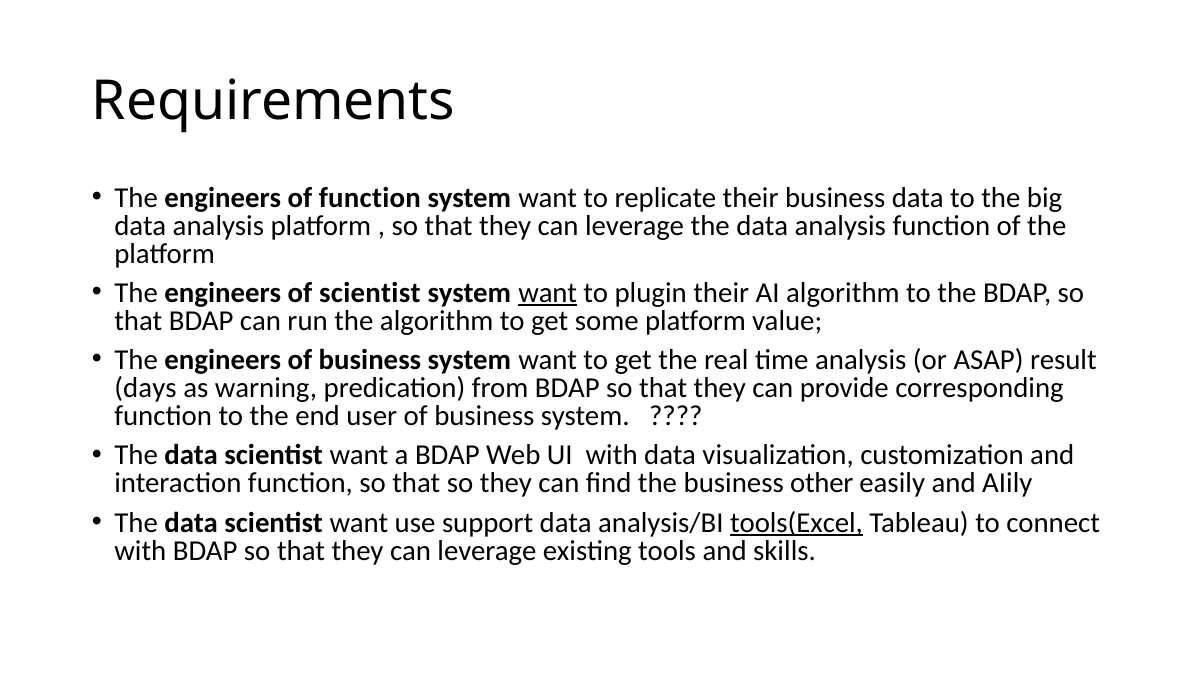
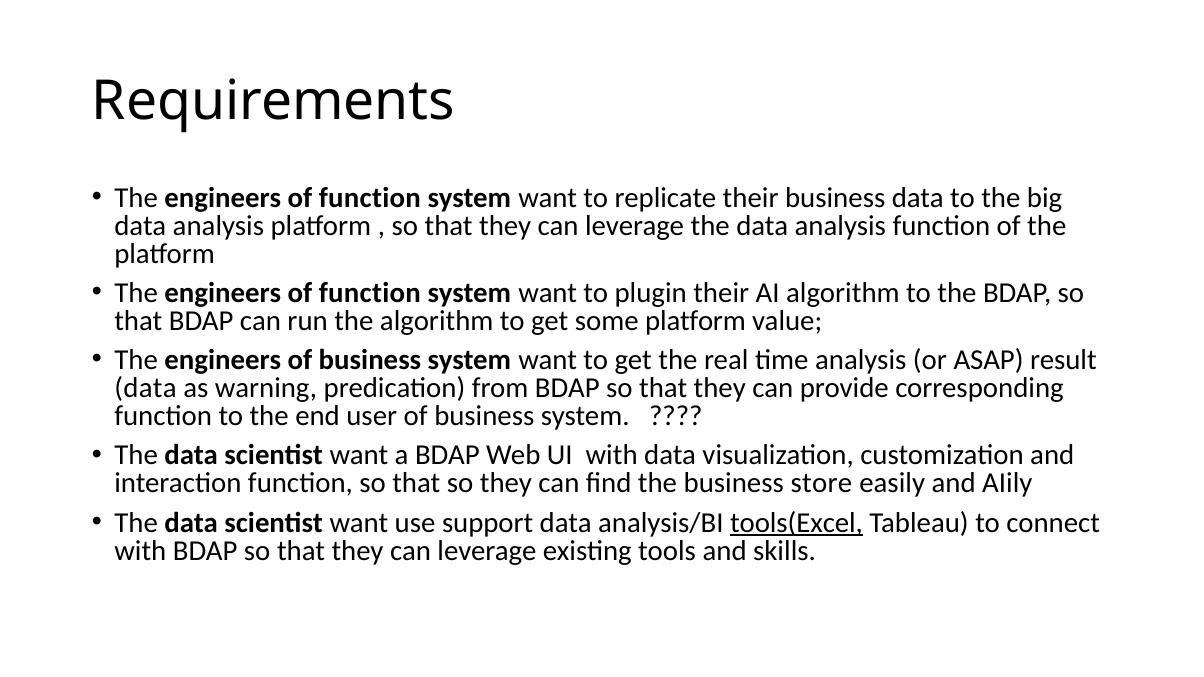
scientist at (370, 293): scientist -> function
want at (548, 293) underline: present -> none
days at (146, 388): days -> data
other: other -> store
